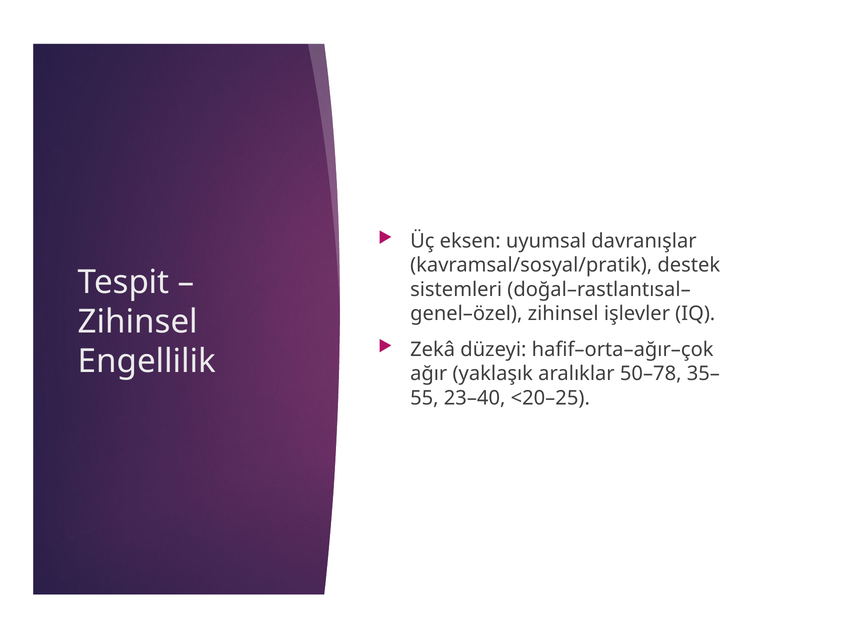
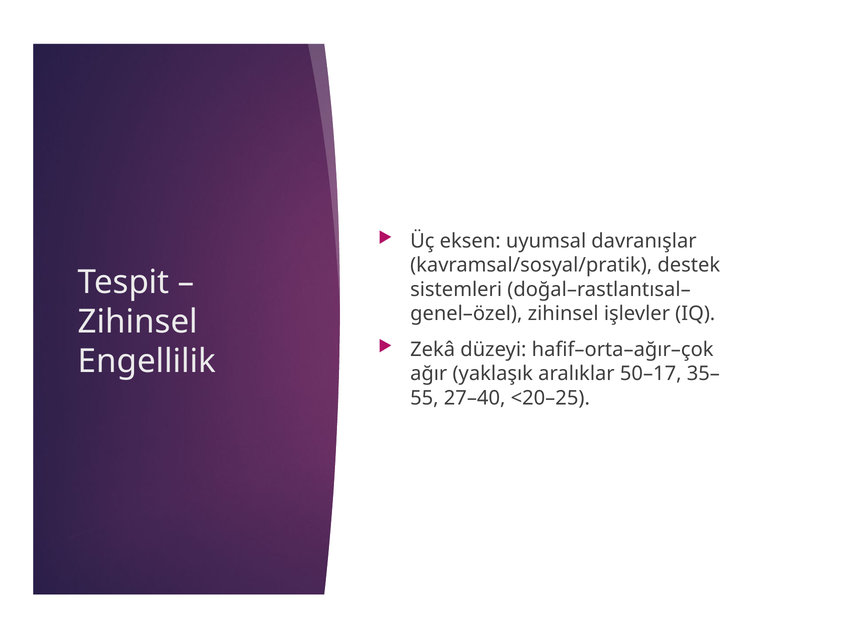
50–78: 50–78 -> 50–17
23–40: 23–40 -> 27–40
